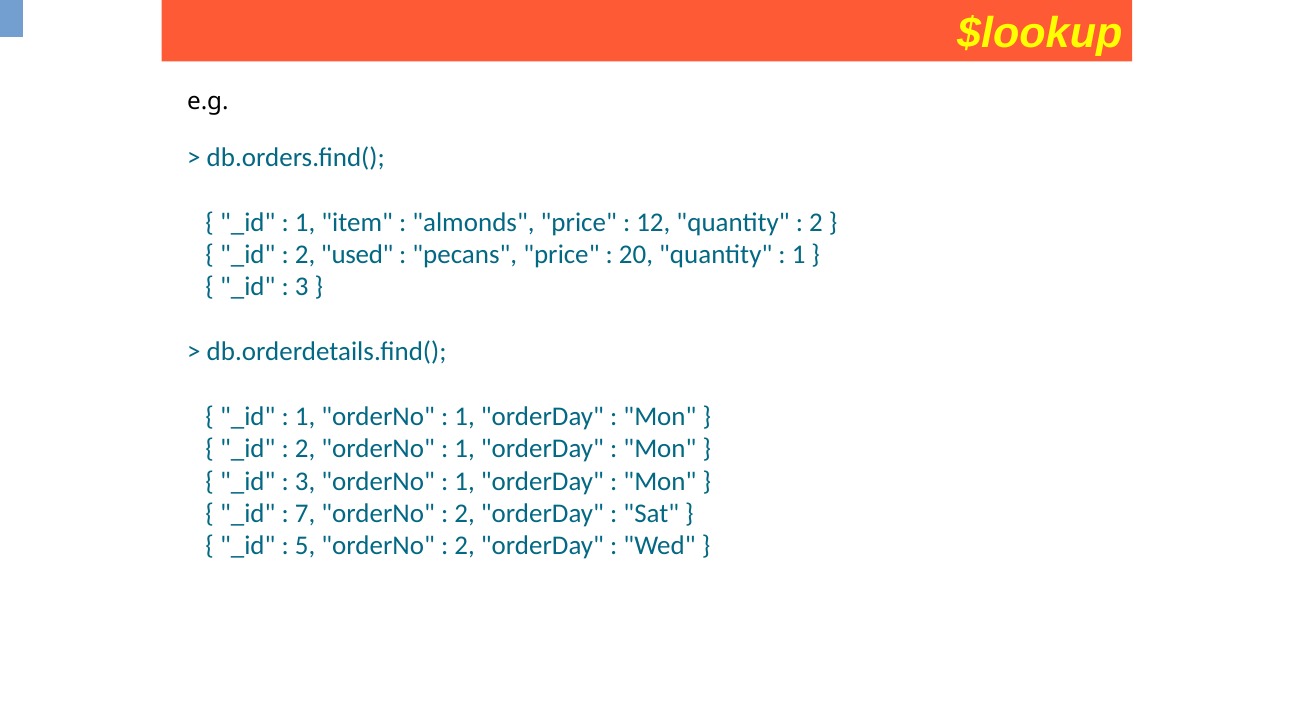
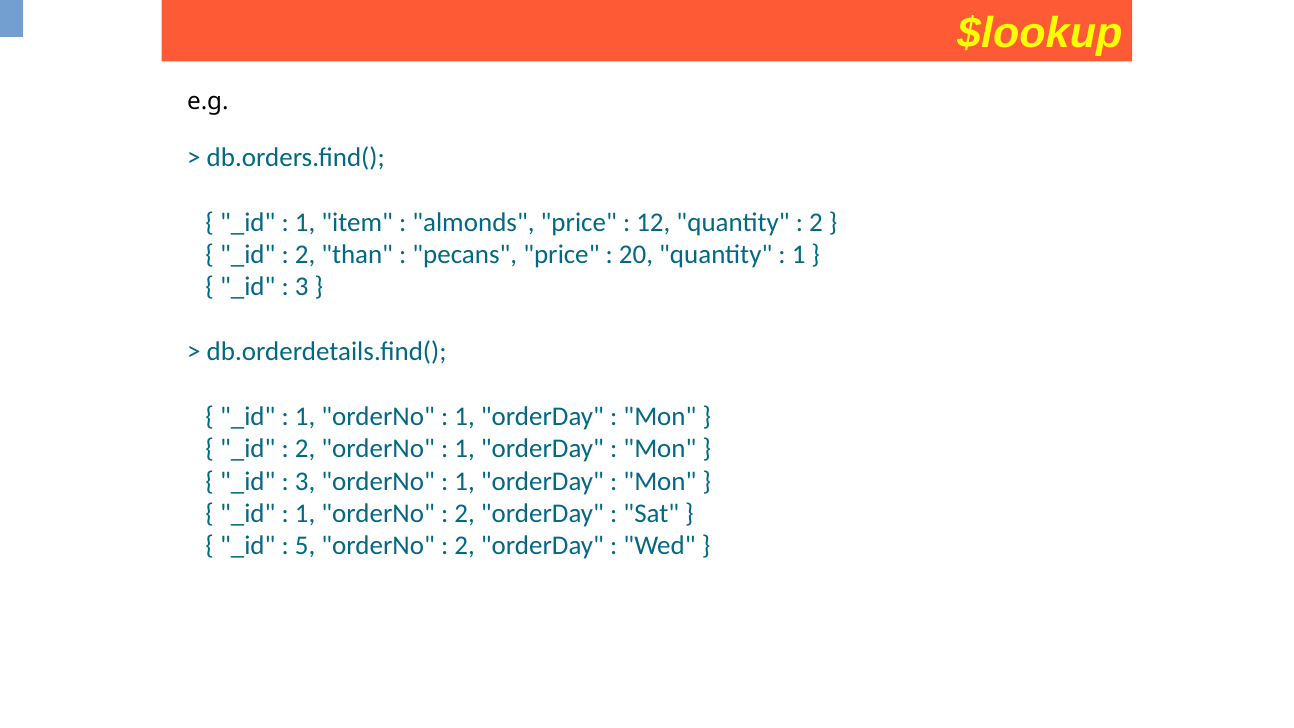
used: used -> than
7 at (305, 513): 7 -> 1
